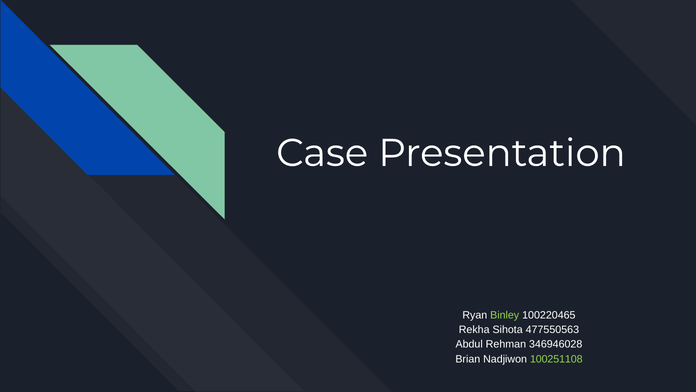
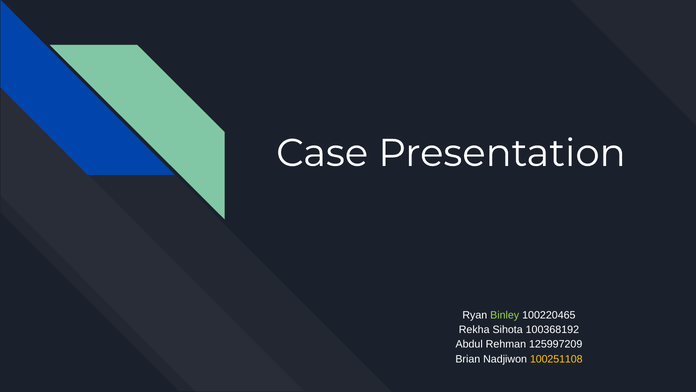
477550563: 477550563 -> 100368192
346946028: 346946028 -> 125997209
100251108 colour: light green -> yellow
